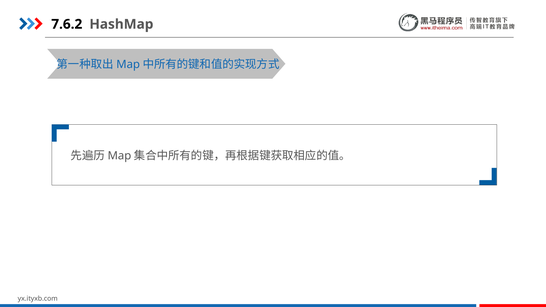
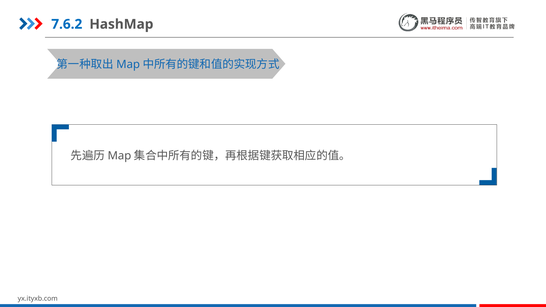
7.6.2 colour: black -> blue
